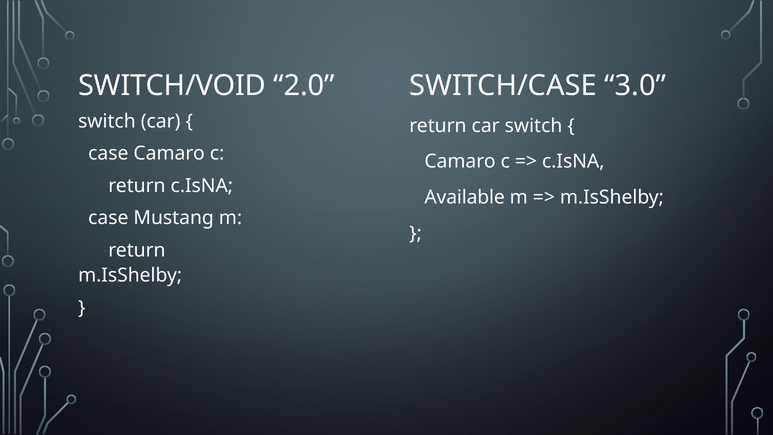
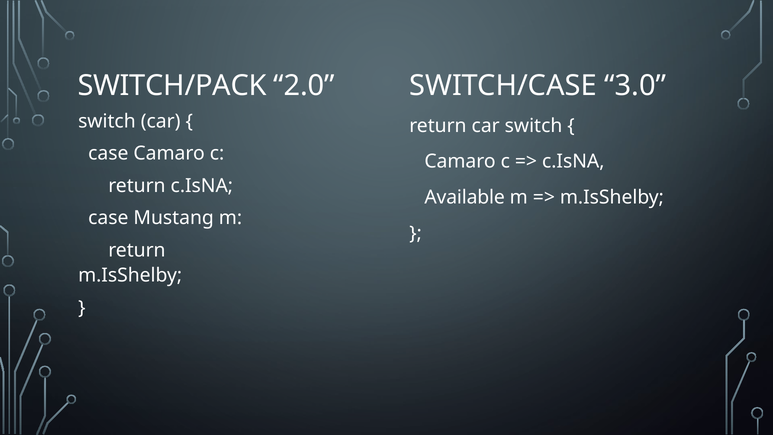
SWITCH/VOID: SWITCH/VOID -> SWITCH/PACK
